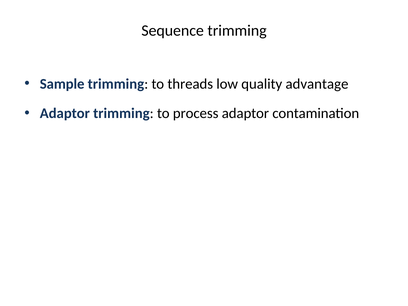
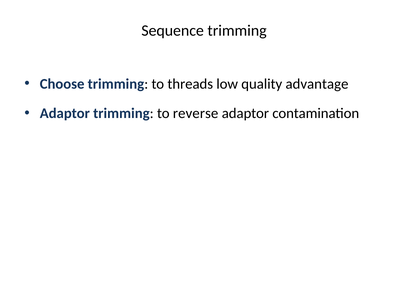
Sample: Sample -> Choose
process: process -> reverse
